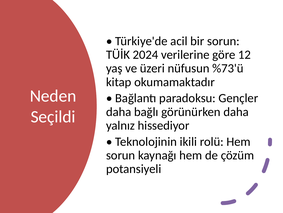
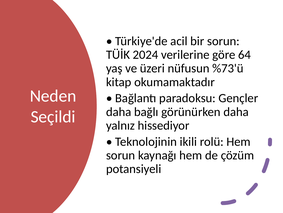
12: 12 -> 64
